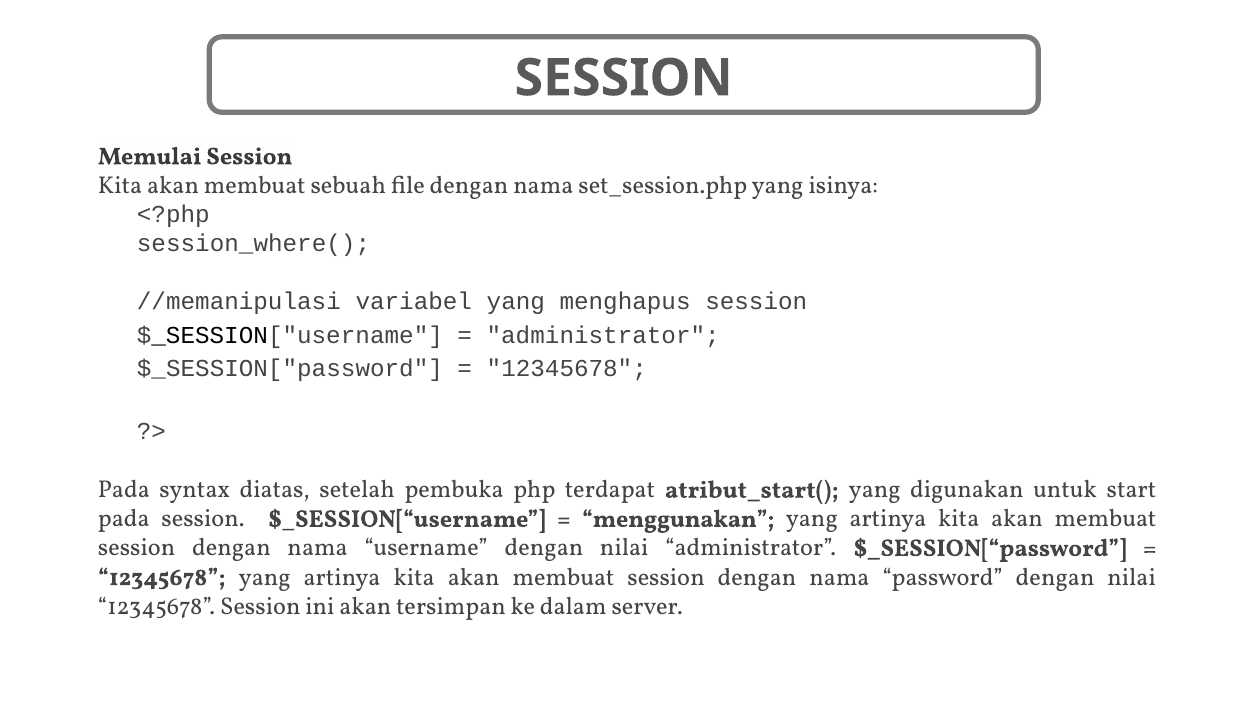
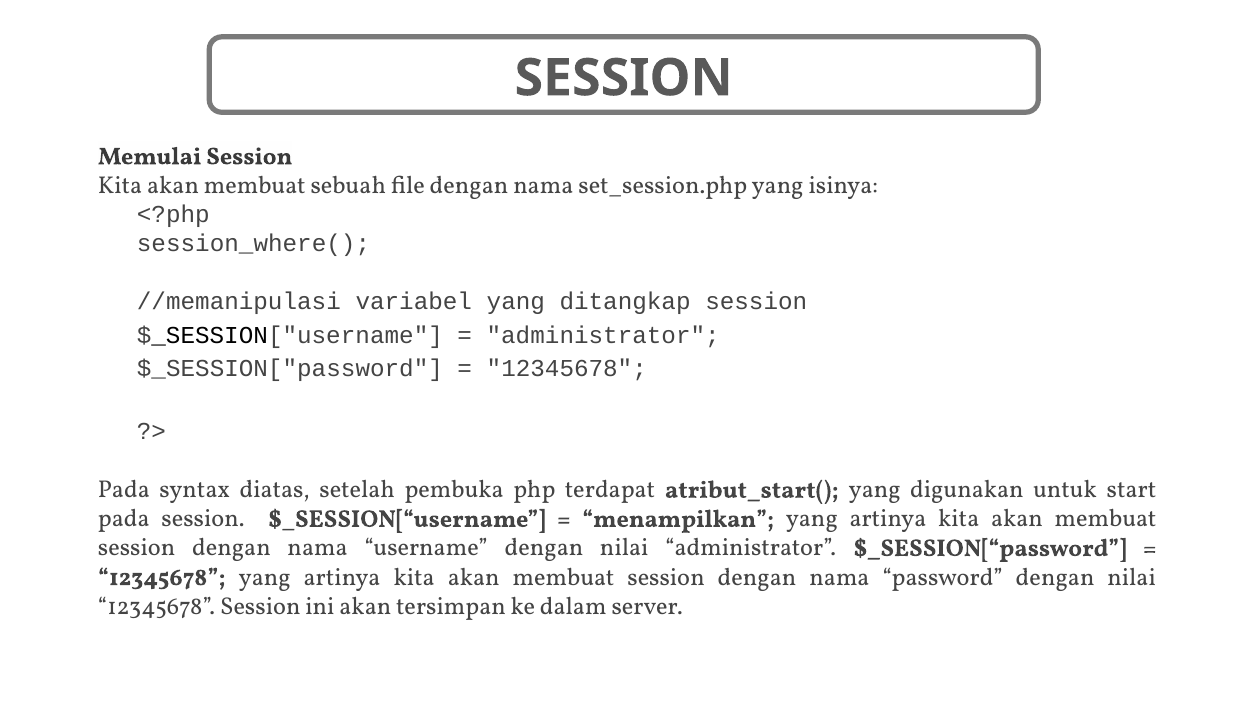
menghapus: menghapus -> ditangkap
menggunakan: menggunakan -> menampilkan
